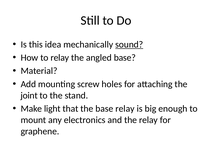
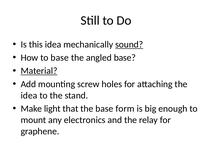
to relay: relay -> base
Material underline: none -> present
joint at (29, 95): joint -> idea
base relay: relay -> form
